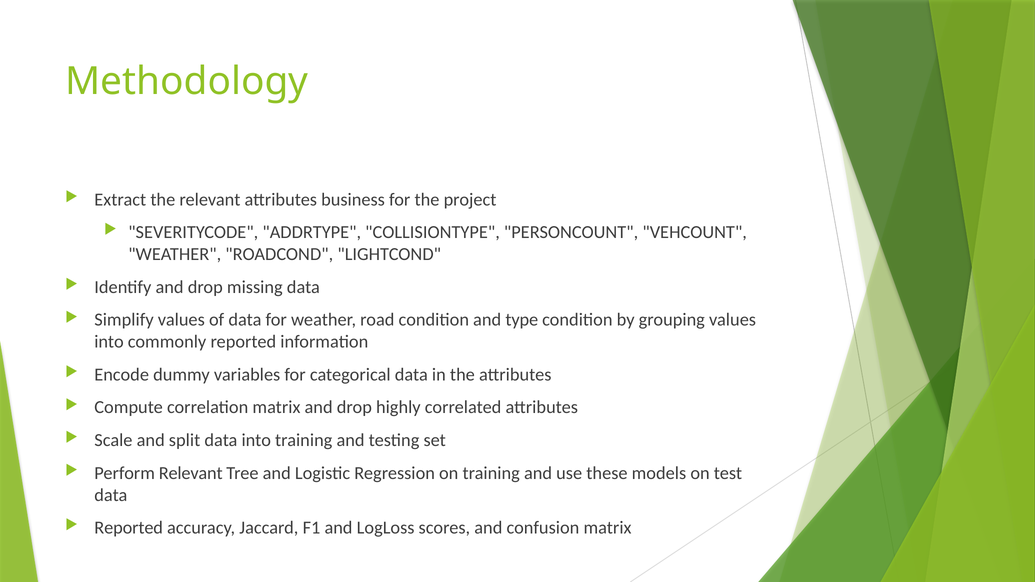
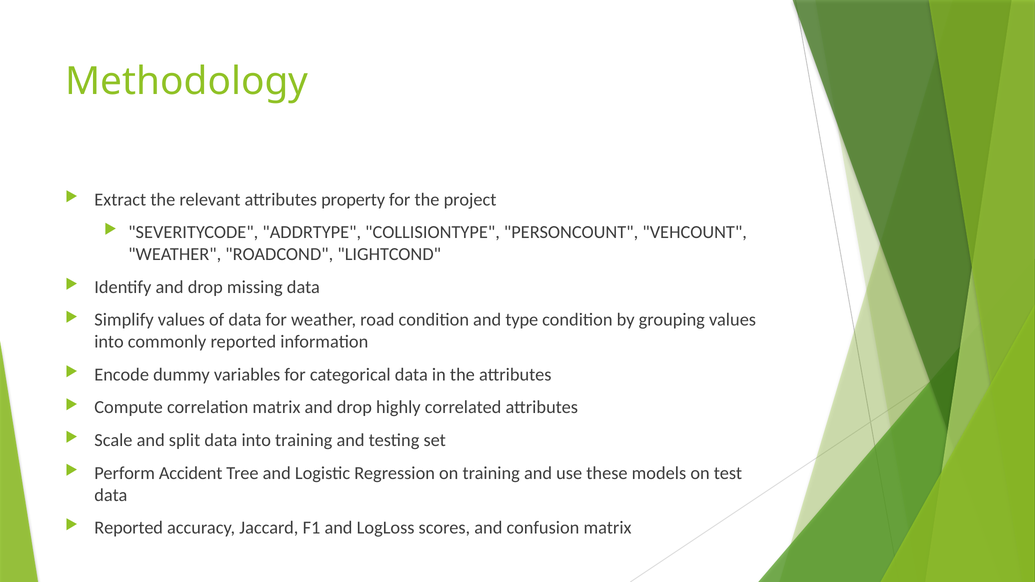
business: business -> property
Perform Relevant: Relevant -> Accident
